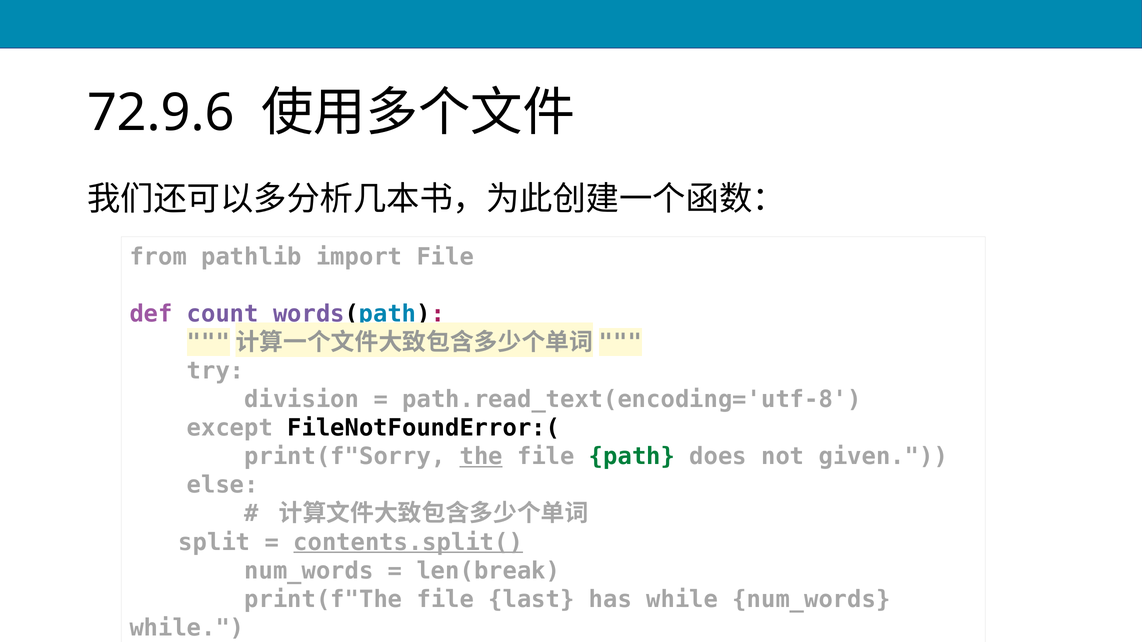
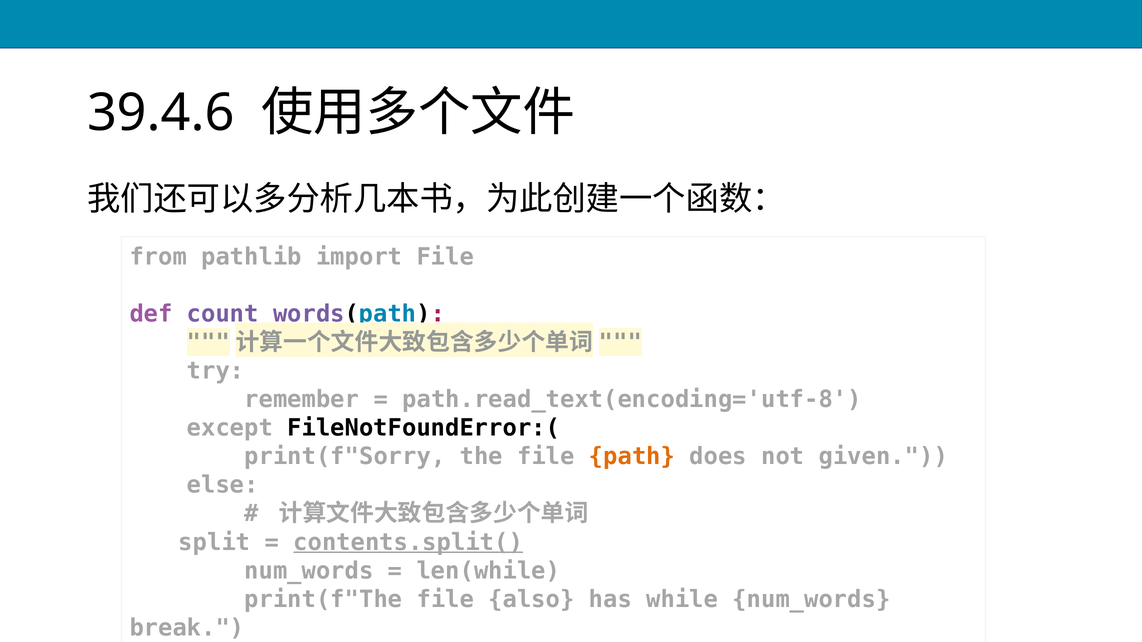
72.9.6: 72.9.6 -> 39.4.6
division: division -> remember
the underline: present -> none
path colour: green -> orange
len(break: len(break -> len(while
last: last -> also
while at (187, 628): while -> break
